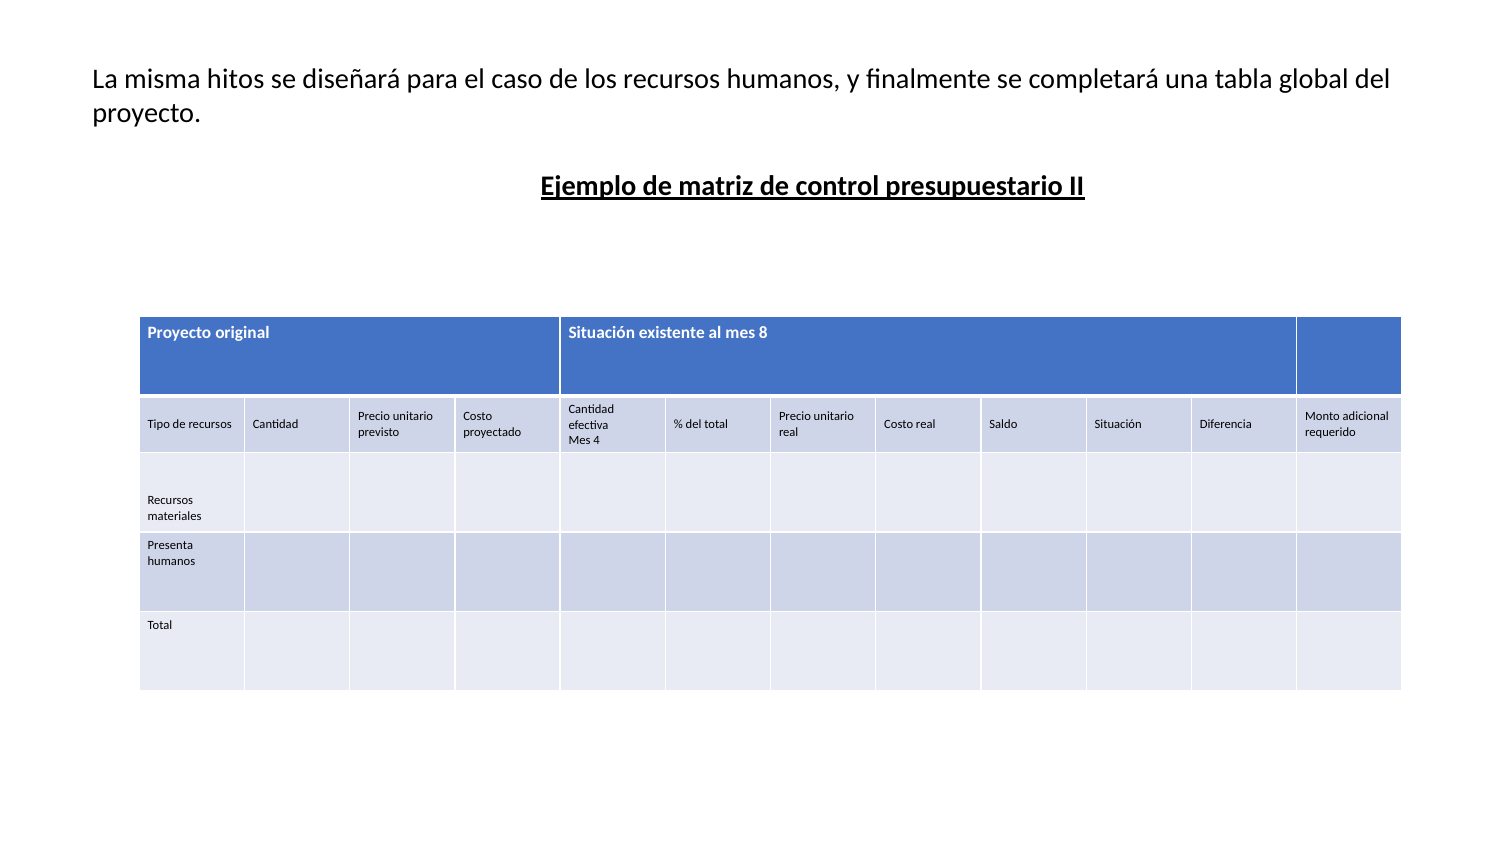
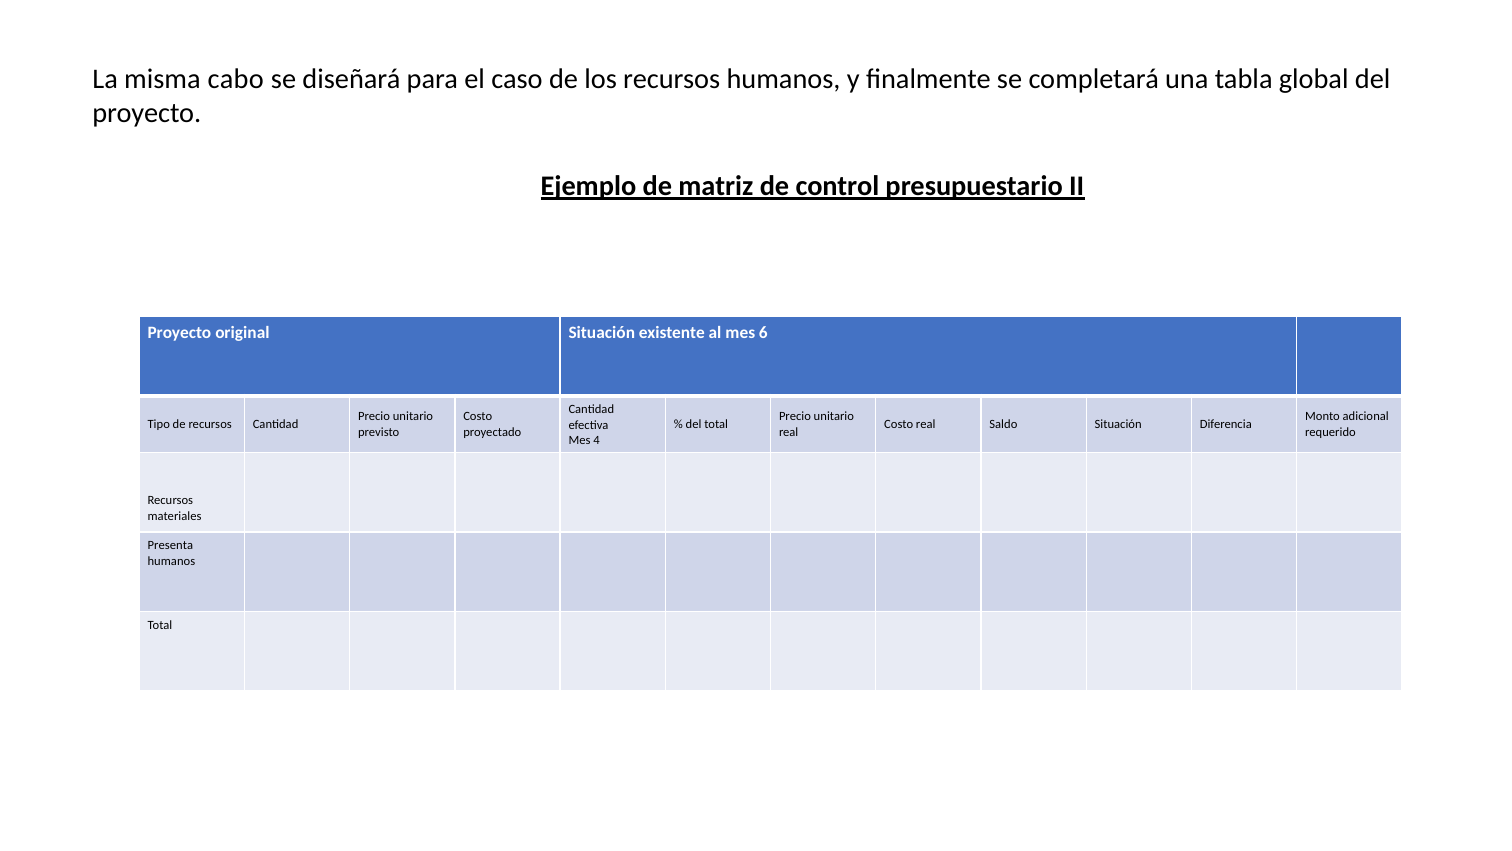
hitos: hitos -> cabo
8: 8 -> 6
